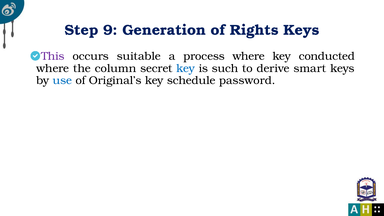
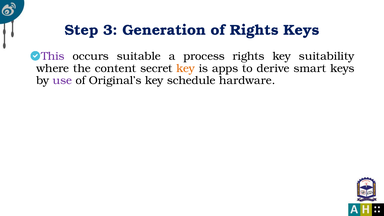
9: 9 -> 3
process where: where -> rights
conducted: conducted -> suitability
column: column -> content
key at (186, 68) colour: blue -> orange
such: such -> apps
use colour: blue -> purple
password: password -> hardware
